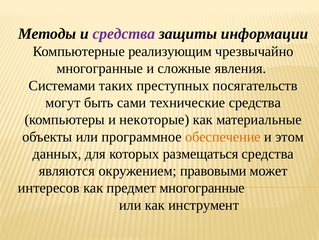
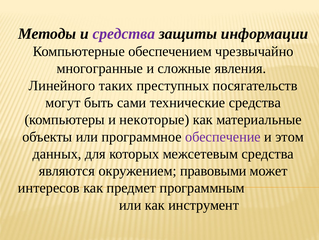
реализующим: реализующим -> обеспечением
Системами: Системами -> Линейного
обеспечение colour: orange -> purple
размещаться: размещаться -> межсетевым
предмет многогранные: многогранные -> программным
